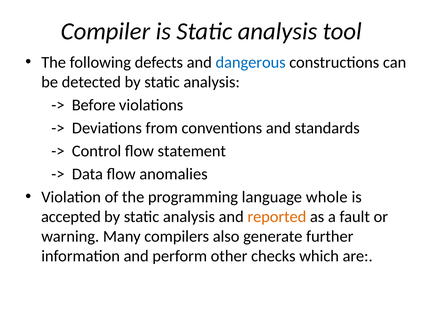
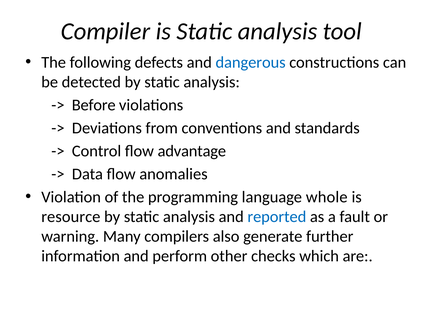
statement: statement -> advantage
accepted: accepted -> resource
reported colour: orange -> blue
